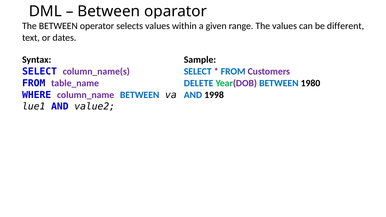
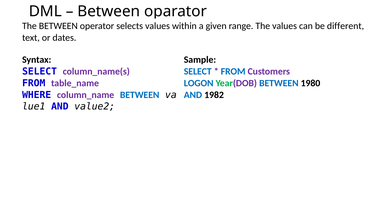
DELETE: DELETE -> LOGON
1998: 1998 -> 1982
